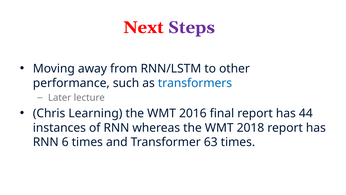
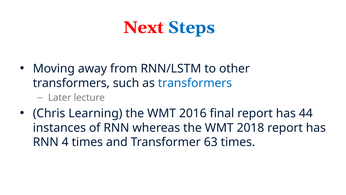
Steps colour: purple -> blue
performance at (71, 83): performance -> transformers
6: 6 -> 4
